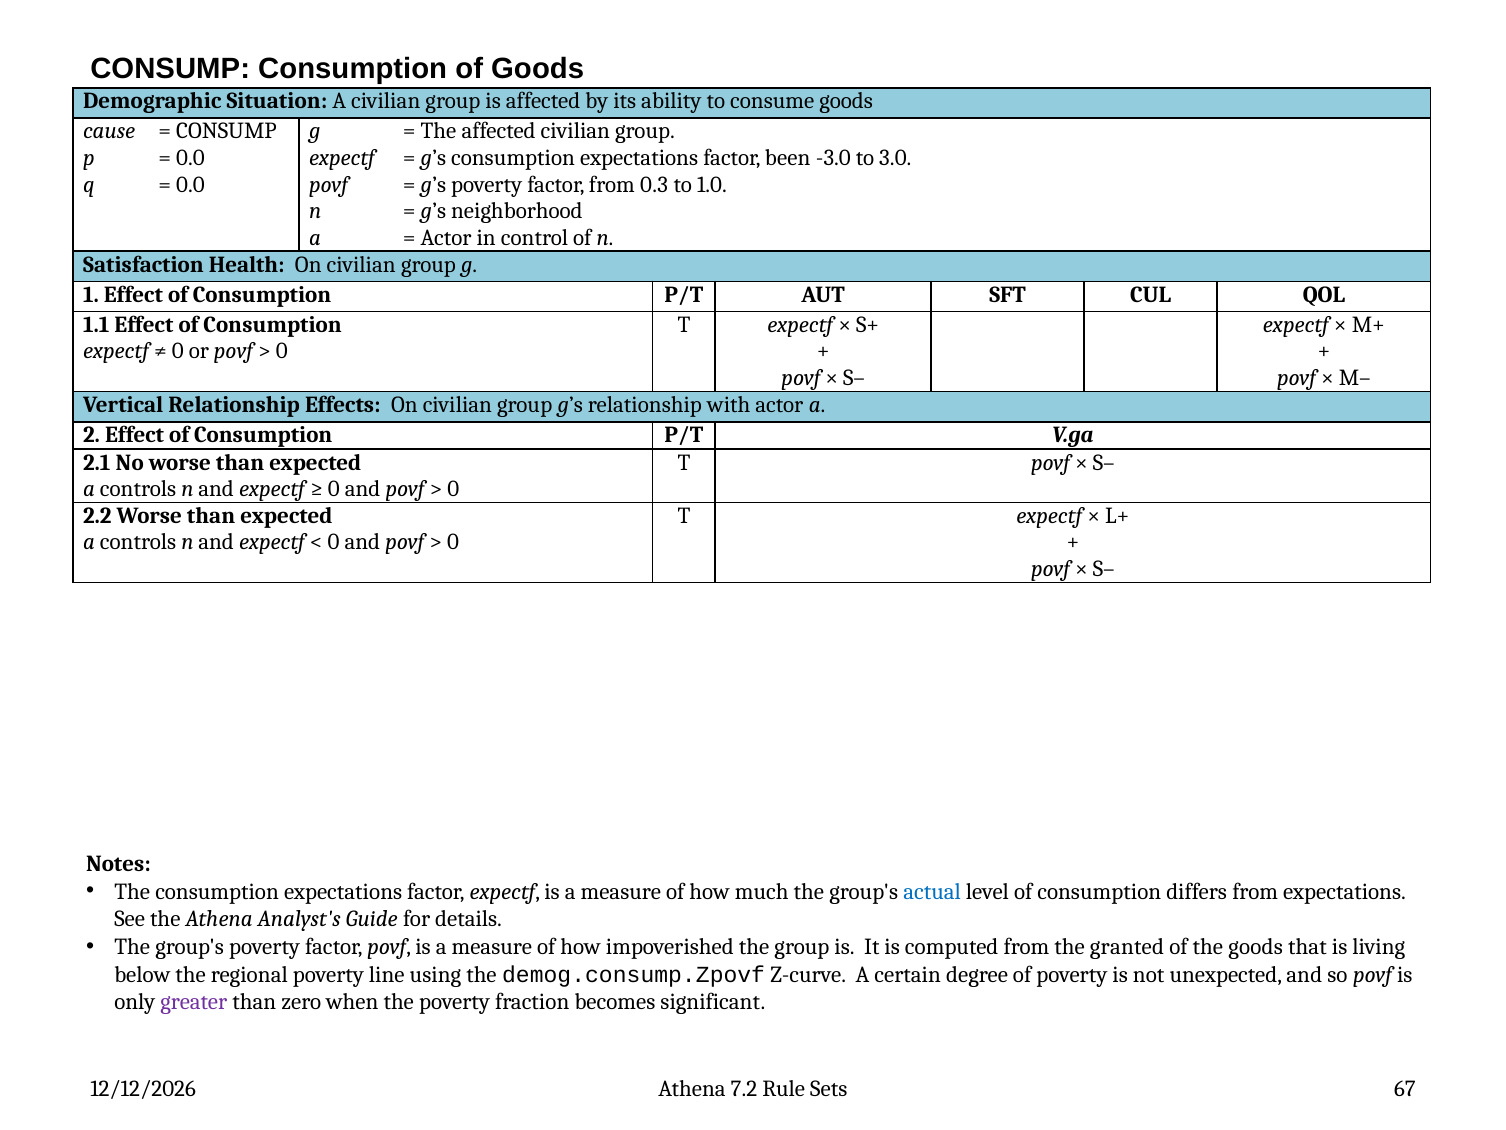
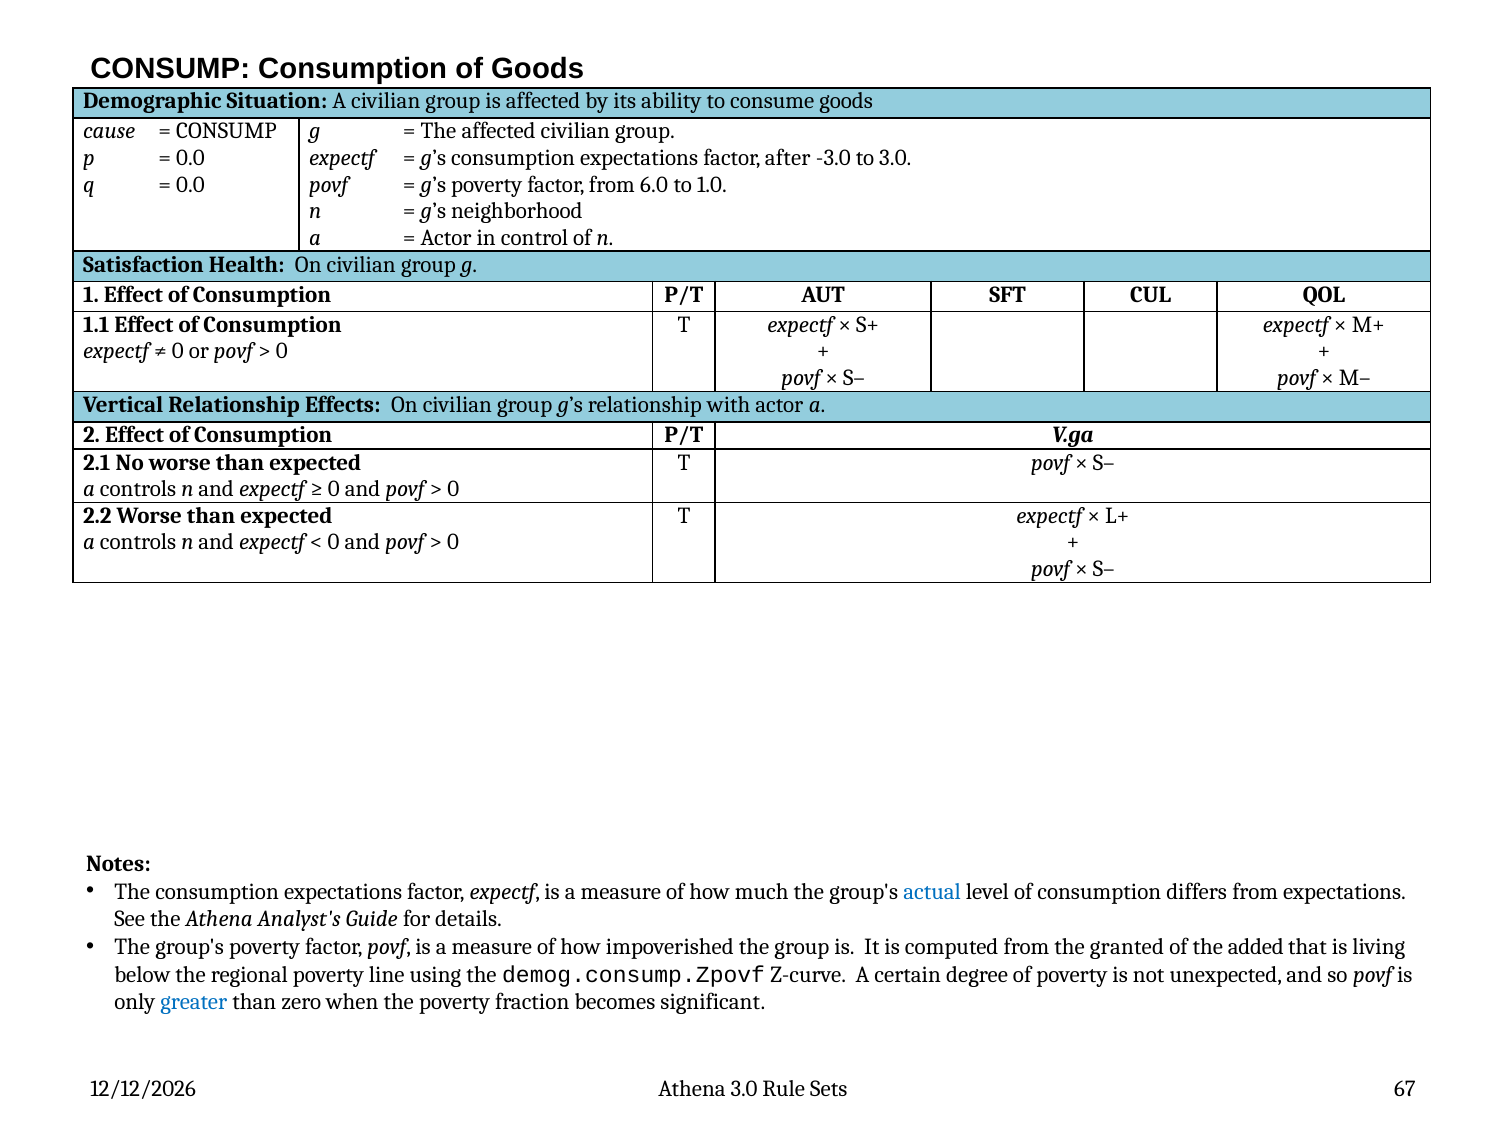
been: been -> after
0.3: 0.3 -> 6.0
the goods: goods -> added
greater colour: purple -> blue
Athena 7.2: 7.2 -> 3.0
